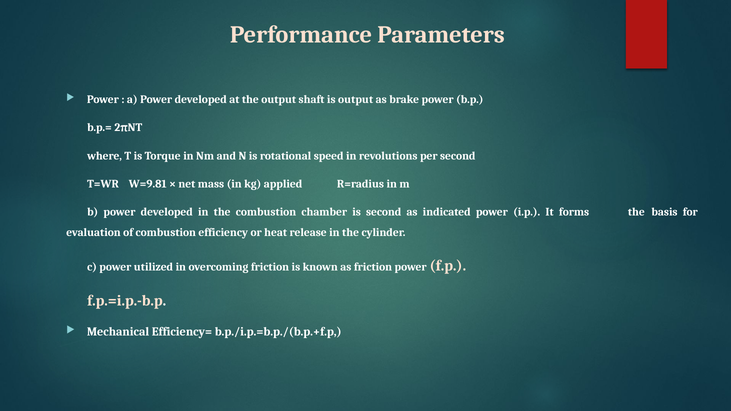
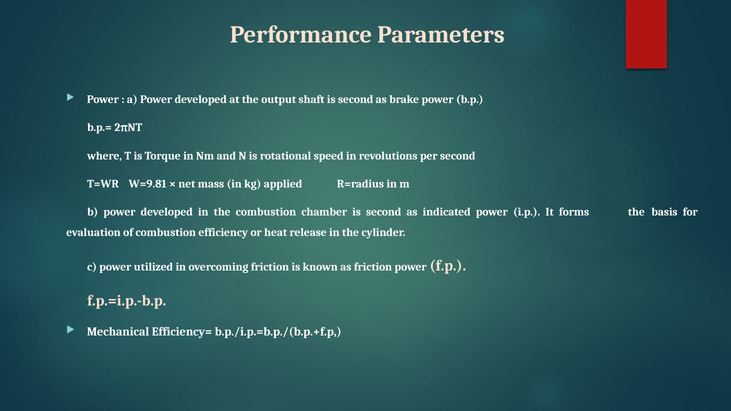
shaft is output: output -> second
